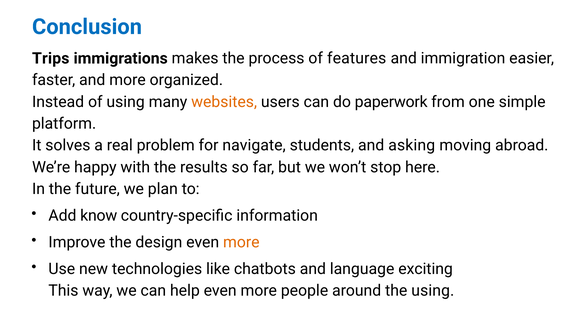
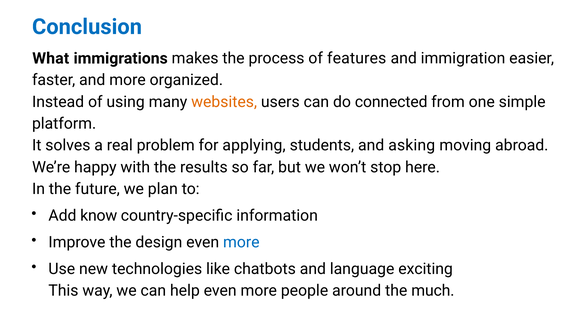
Trips: Trips -> What
paperwork: paperwork -> connected
navigate: navigate -> applying
more at (241, 242) colour: orange -> blue
the using: using -> much
